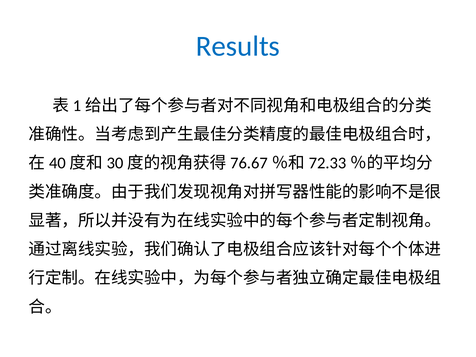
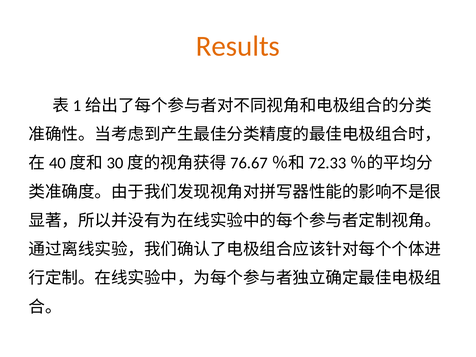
Results colour: blue -> orange
